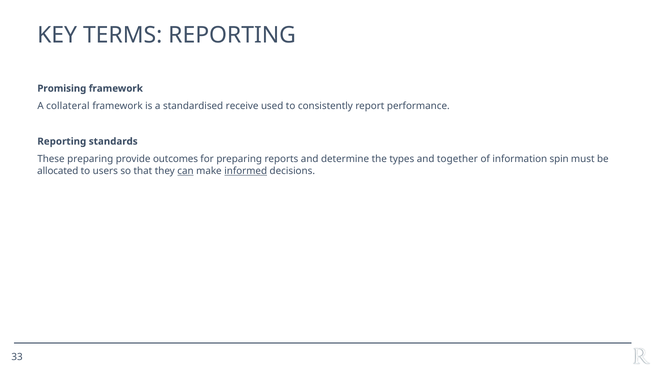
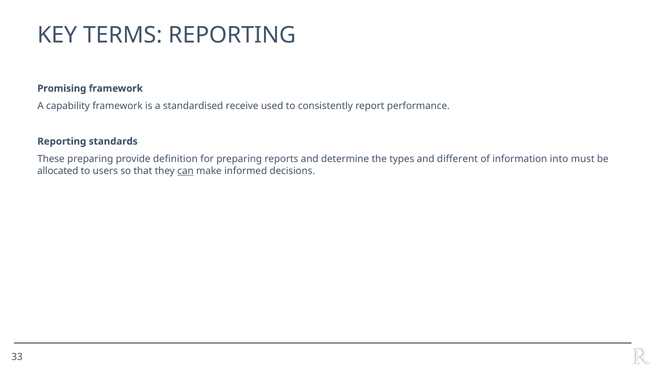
collateral: collateral -> capability
outcomes: outcomes -> definition
together: together -> different
spin: spin -> into
informed underline: present -> none
